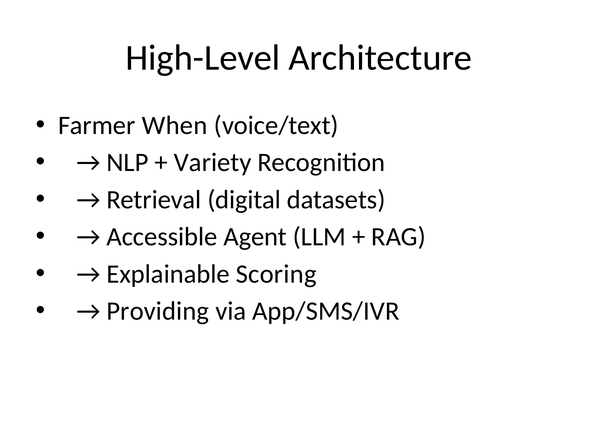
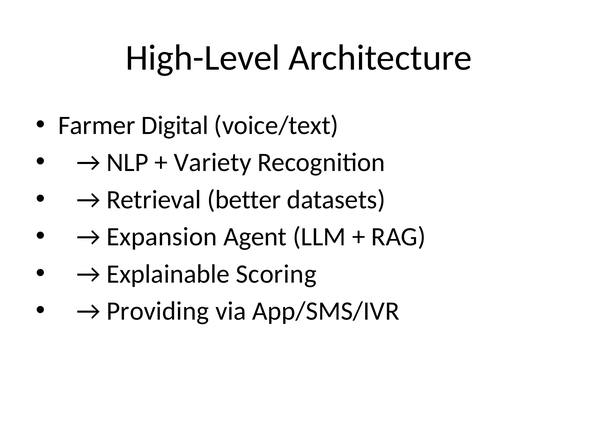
When: When -> Digital
digital: digital -> better
Accessible: Accessible -> Expansion
